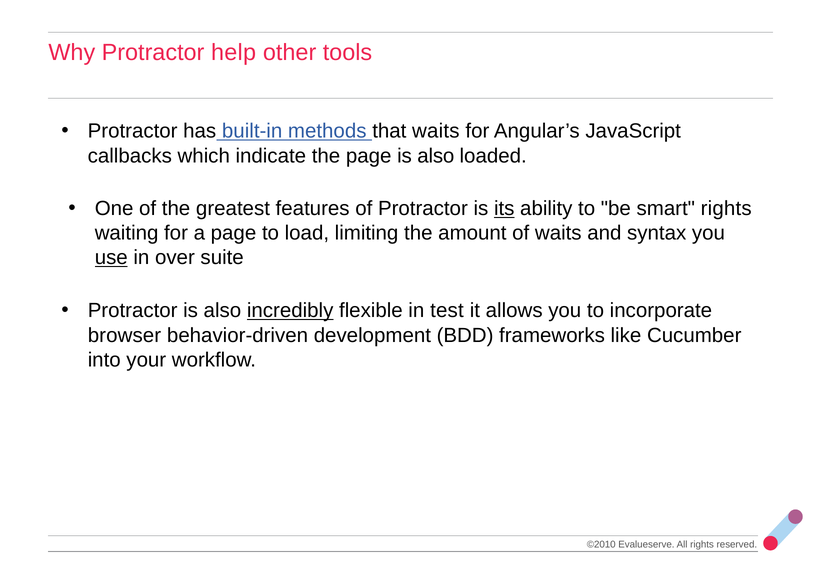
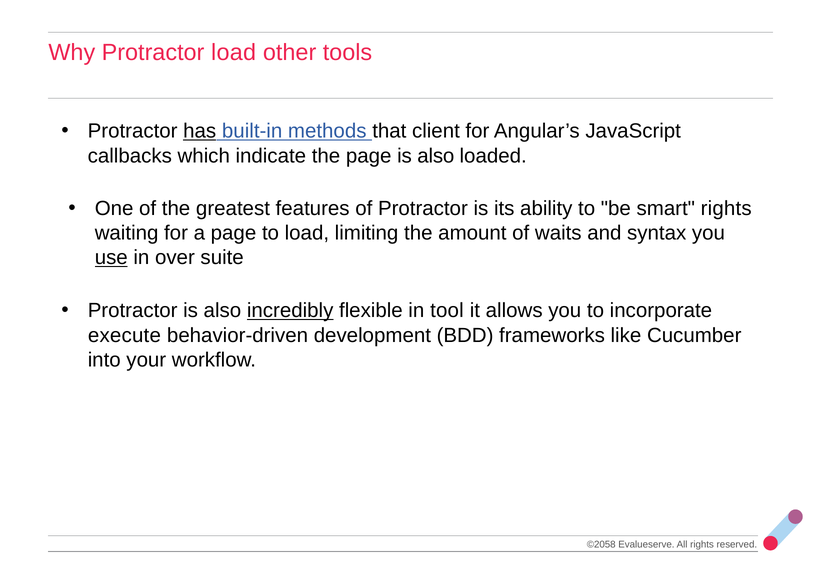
Protractor help: help -> load
has underline: none -> present
that waits: waits -> client
its underline: present -> none
test: test -> tool
browser: browser -> execute
©2010: ©2010 -> ©2058
